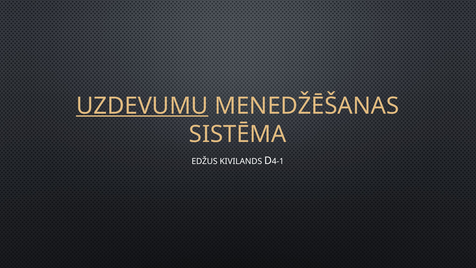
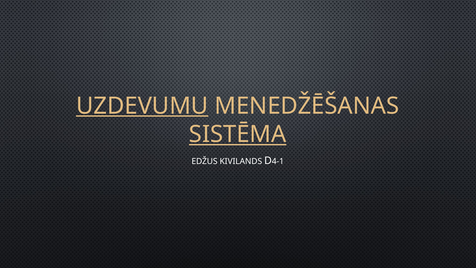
SISTĒMA underline: none -> present
